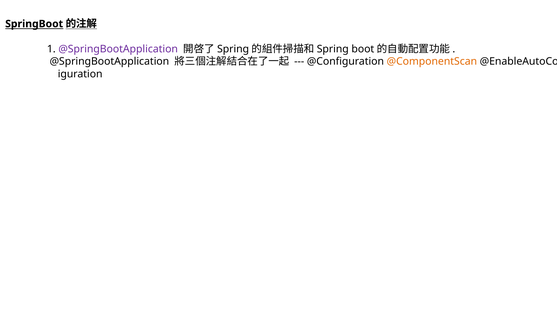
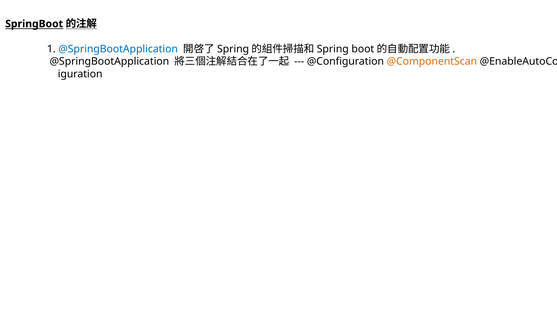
@SpringBootApplication at (118, 49) colour: purple -> blue
